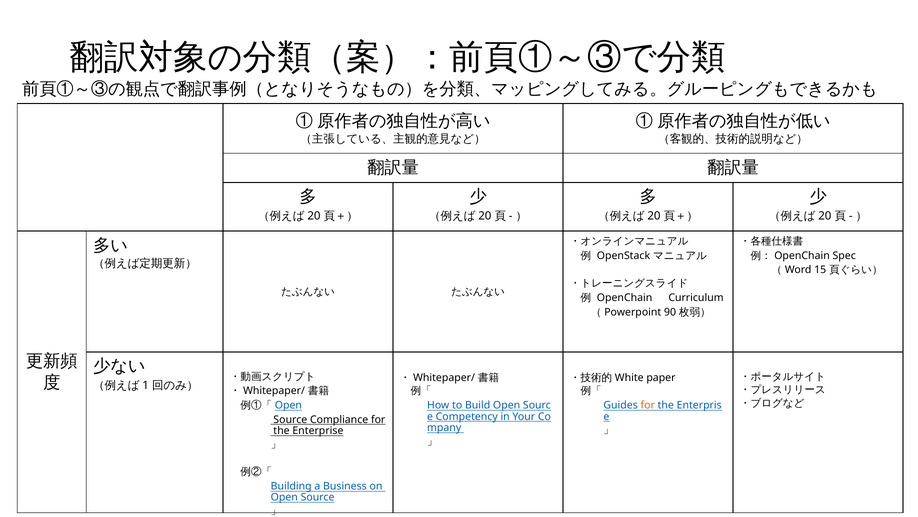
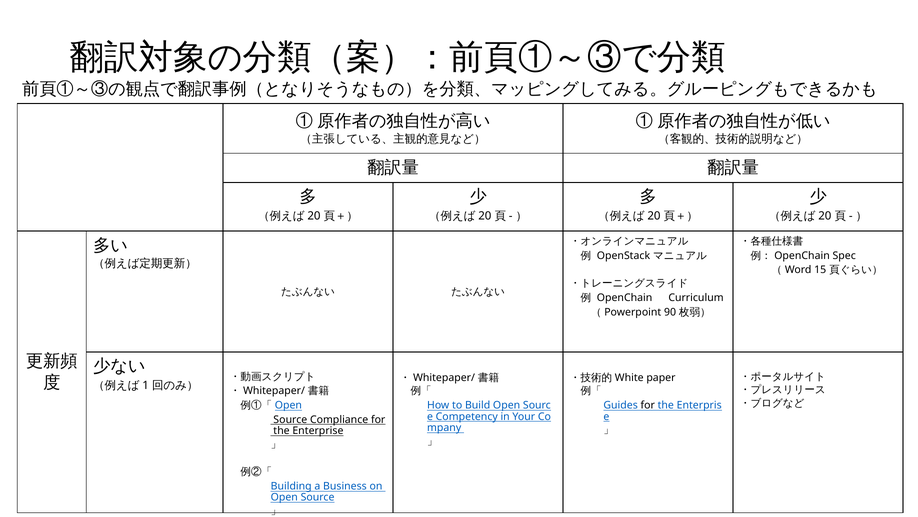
for at (648, 405) colour: orange -> black
